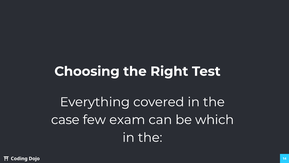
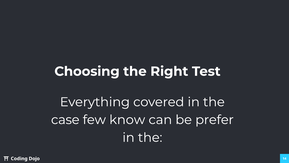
exam: exam -> know
which: which -> prefer
